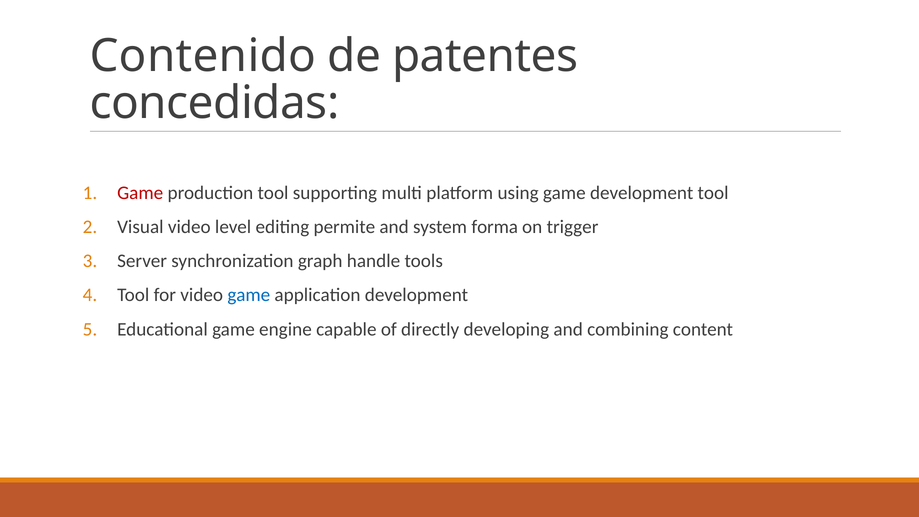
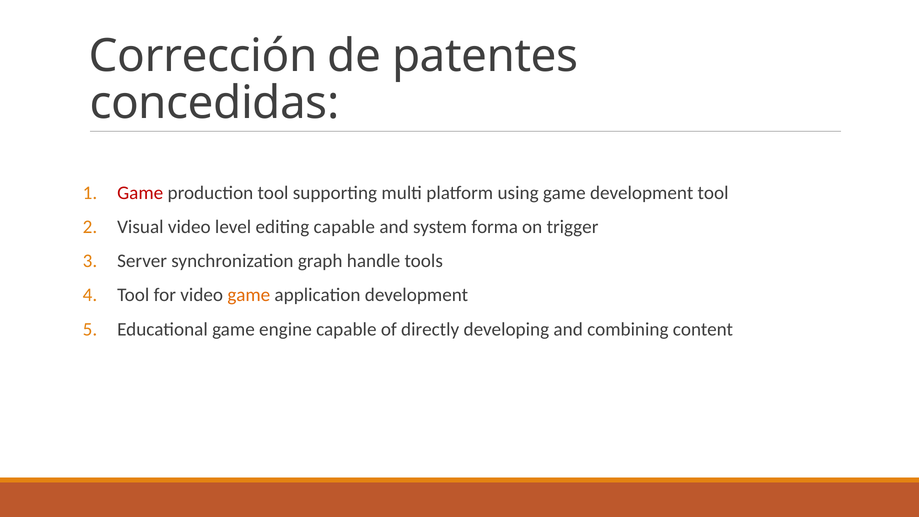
Contenido: Contenido -> Corrección
editing permite: permite -> capable
game at (249, 295) colour: blue -> orange
